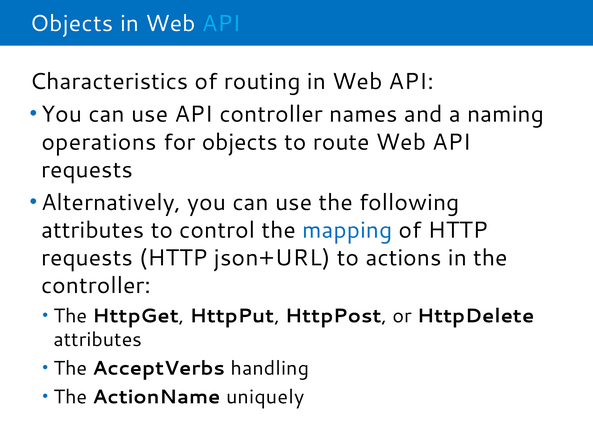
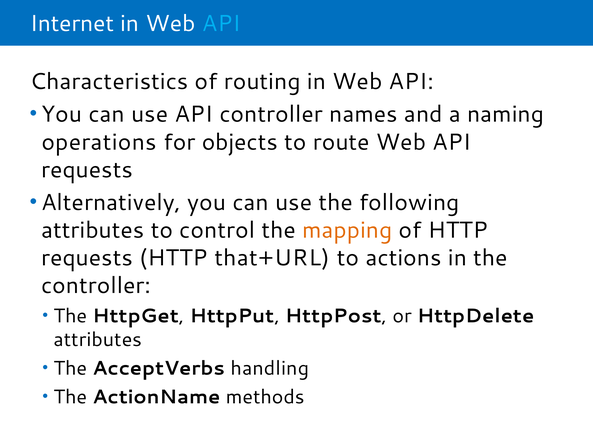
Objects at (72, 23): Objects -> Internet
mapping colour: blue -> orange
json+URL: json+URL -> that+URL
uniquely: uniquely -> methods
